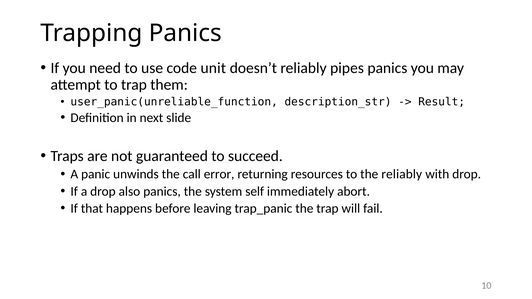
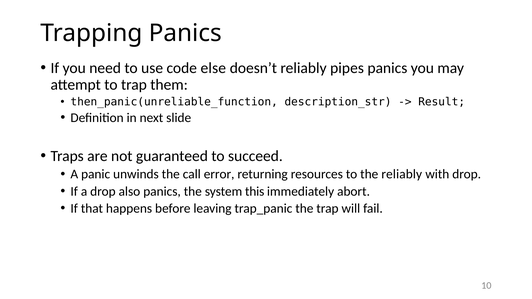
unit: unit -> else
user_panic(unreliable_function: user_panic(unreliable_function -> then_panic(unreliable_function
self: self -> this
